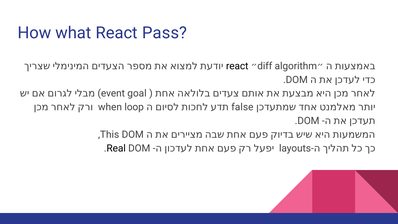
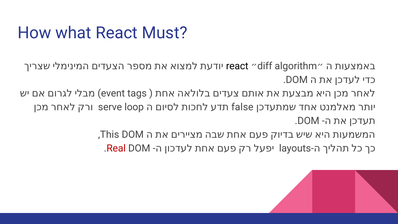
Pass: Pass -> Must
goal: goal -> tags
when: when -> serve
Real colour: black -> red
